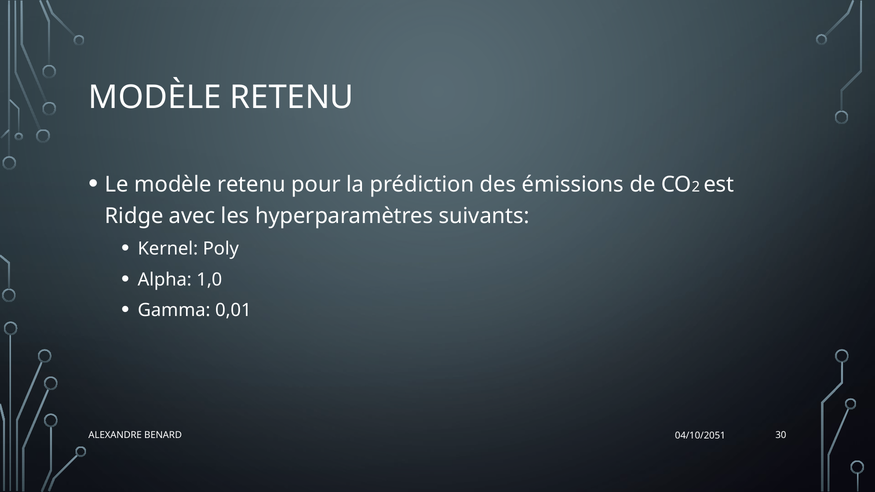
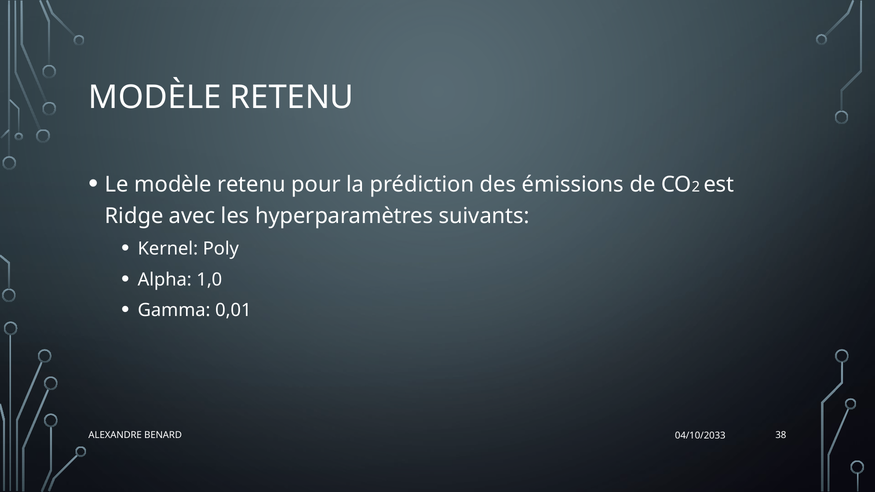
30: 30 -> 38
04/10/2051: 04/10/2051 -> 04/10/2033
